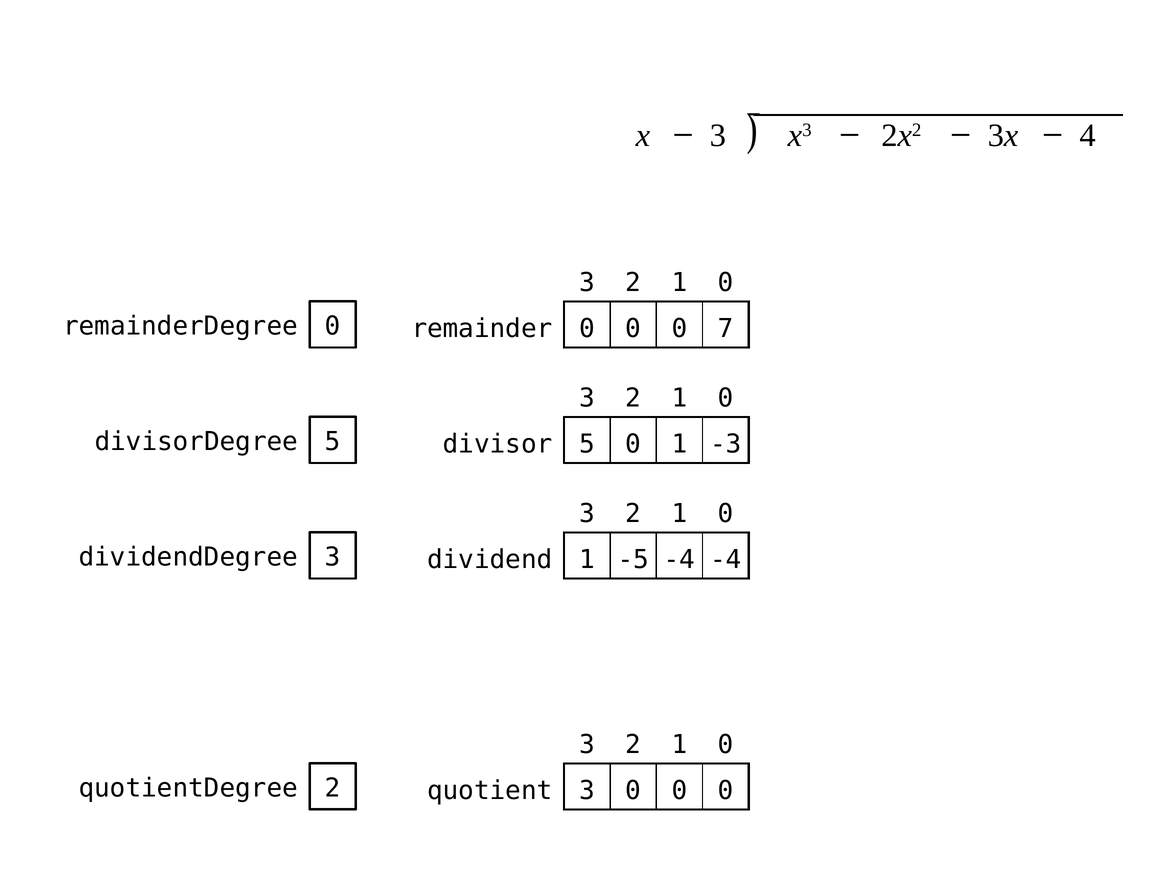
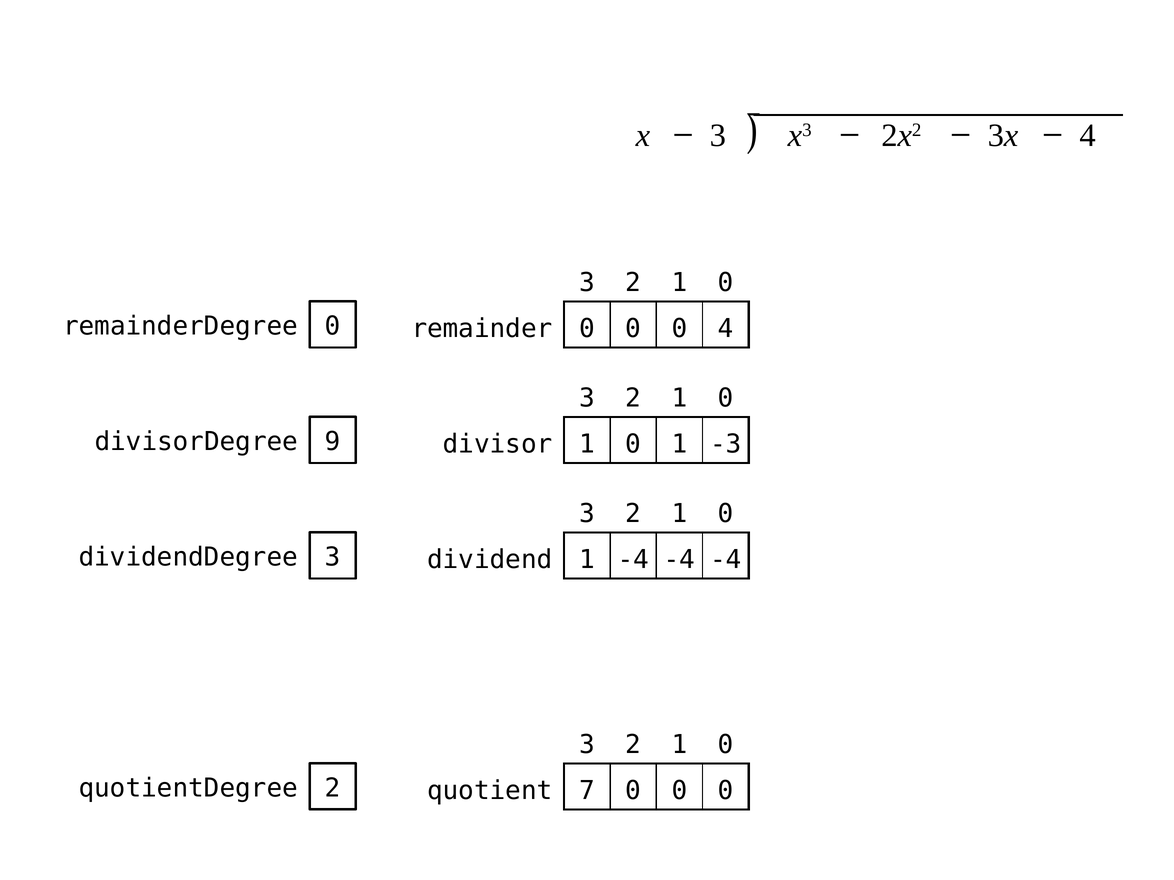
0 7: 7 -> 4
divisorDegree 5: 5 -> 9
divisor 5: 5 -> 1
1 -5: -5 -> -4
quotient 3: 3 -> 7
